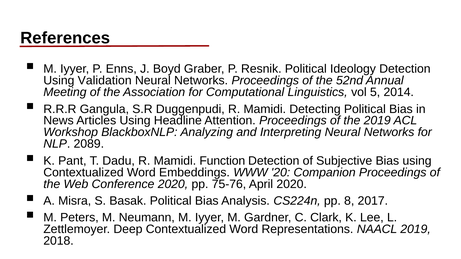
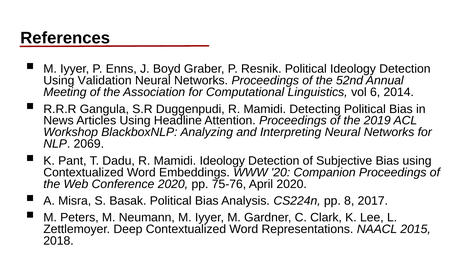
5: 5 -> 6
2089: 2089 -> 2069
Mamidi Function: Function -> Ideology
NAACL 2019: 2019 -> 2015
